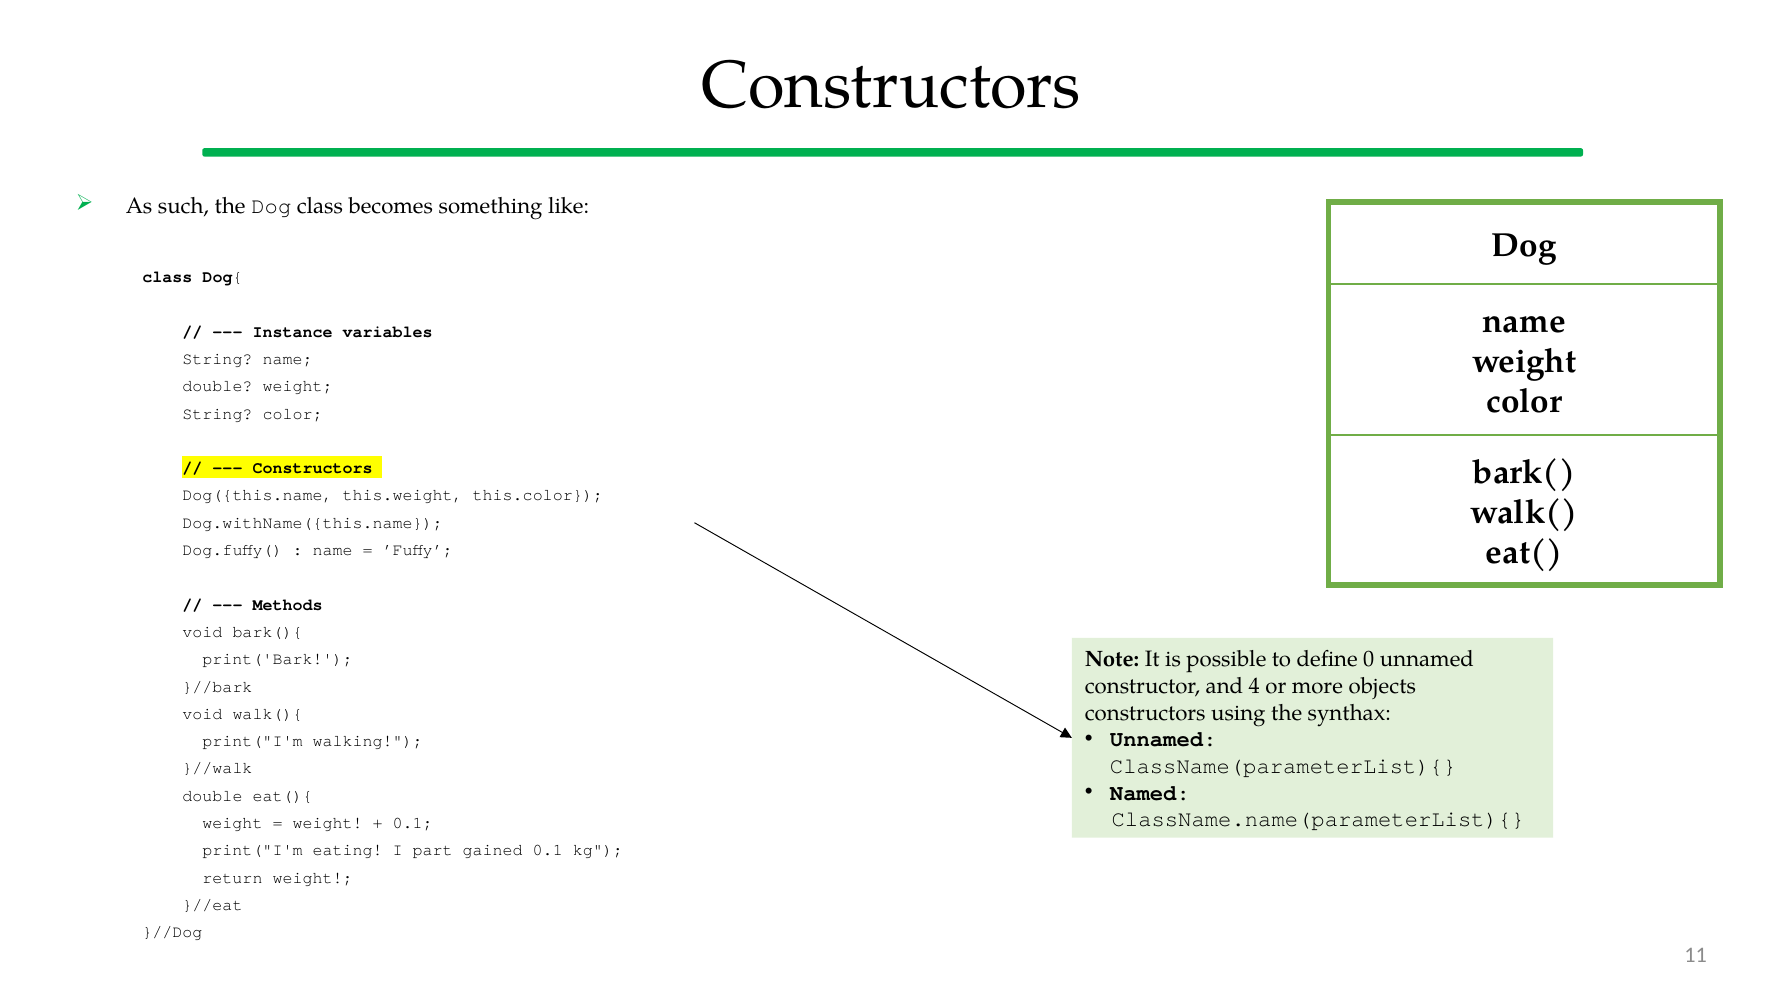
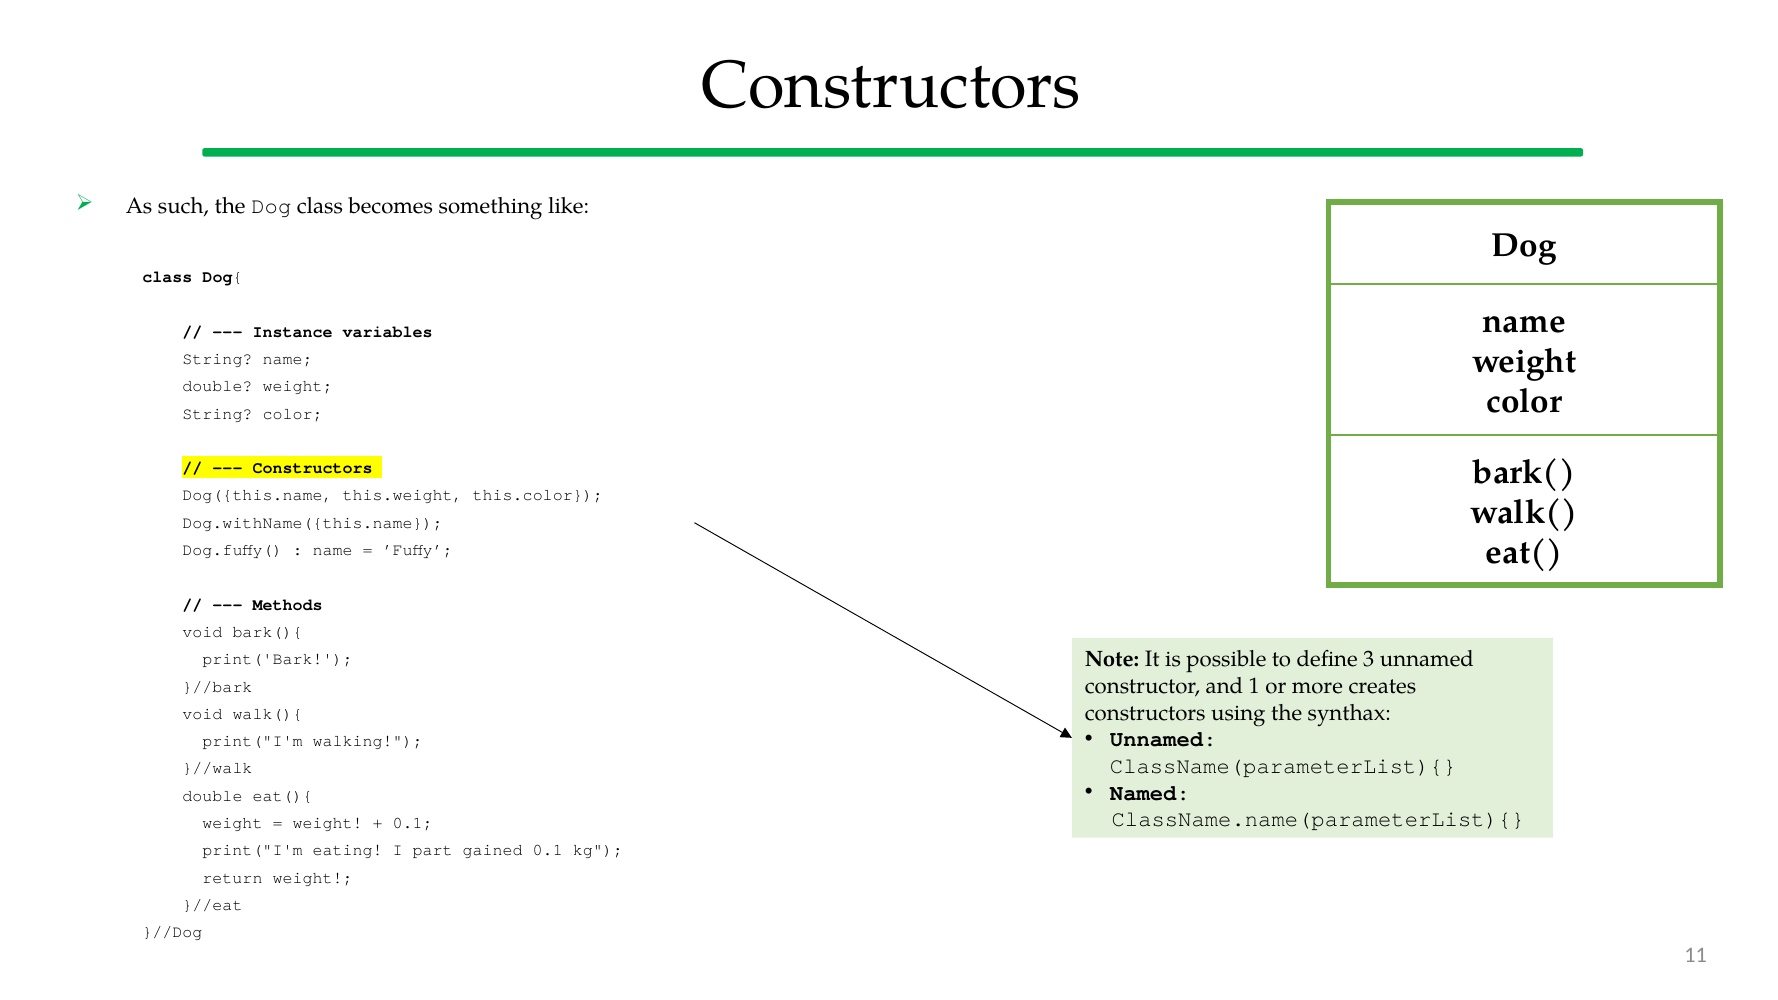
0: 0 -> 3
4: 4 -> 1
objects: objects -> creates
